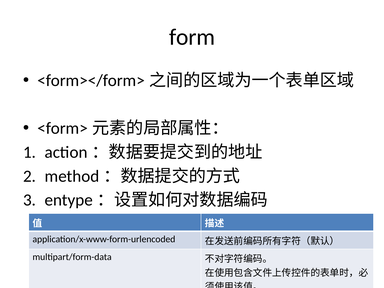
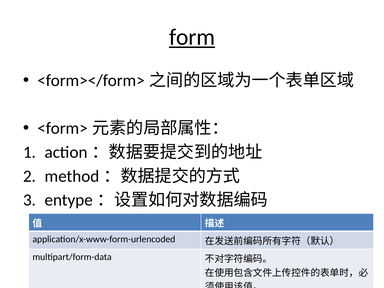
form underline: none -> present
